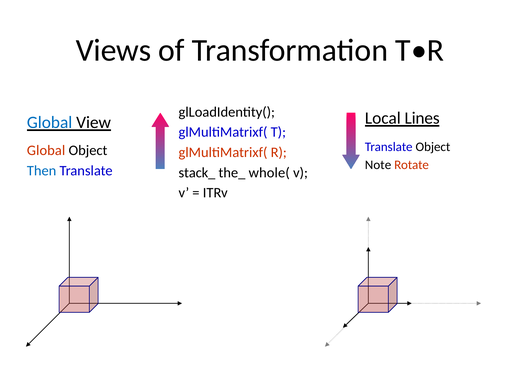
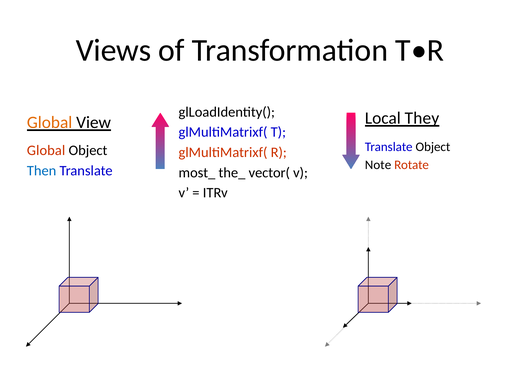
Lines: Lines -> They
Global at (50, 123) colour: blue -> orange
stack_: stack_ -> most_
whole(: whole( -> vector(
